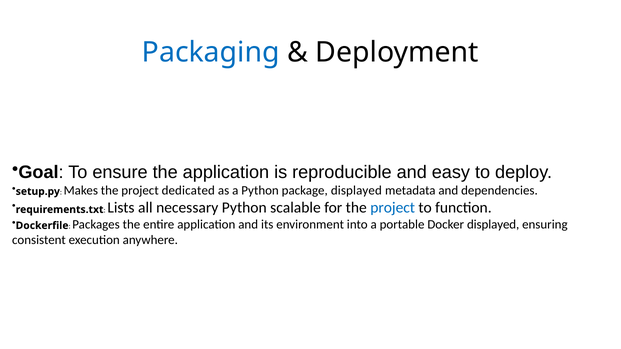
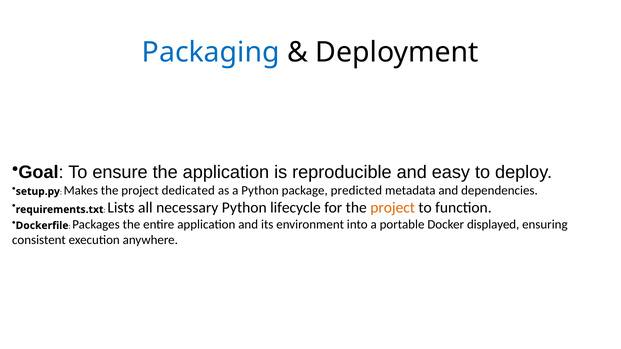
package displayed: displayed -> predicted
scalable: scalable -> lifecycle
project at (393, 208) colour: blue -> orange
